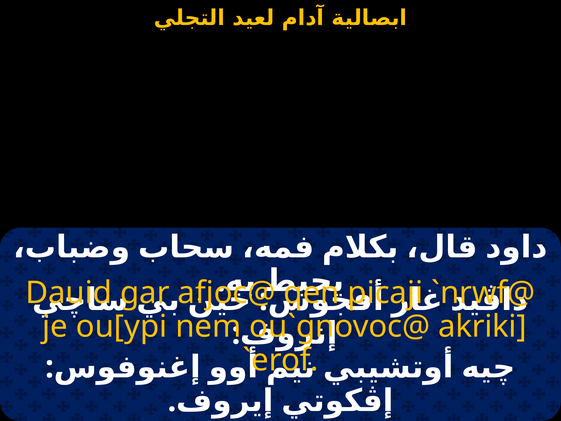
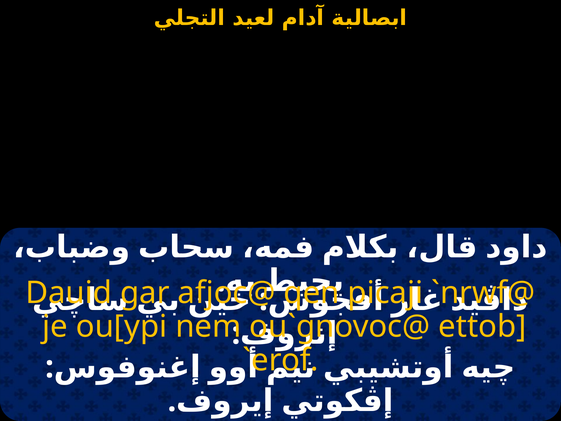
akriki: akriki -> ettob
